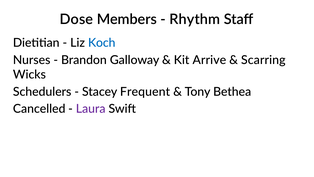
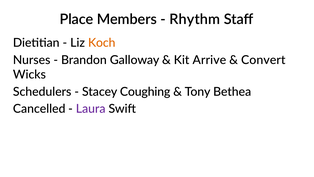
Dose: Dose -> Place
Koch colour: blue -> orange
Scarring: Scarring -> Convert
Frequent: Frequent -> Coughing
